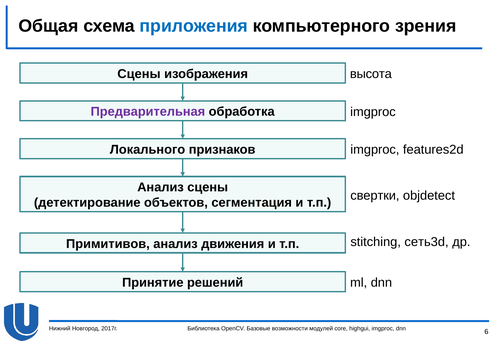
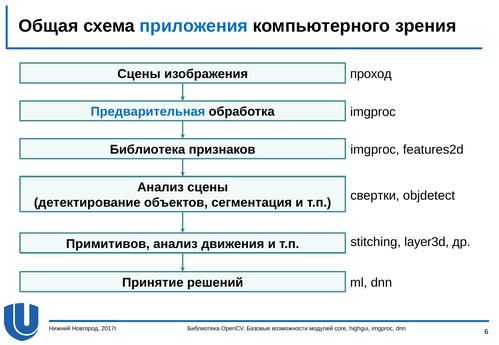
высота: высота -> проход
Предварительная colour: purple -> blue
Локального at (148, 150): Локального -> Библиотека
сеть3d: сеть3d -> layer3d
